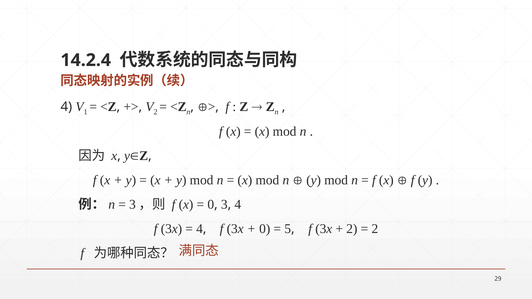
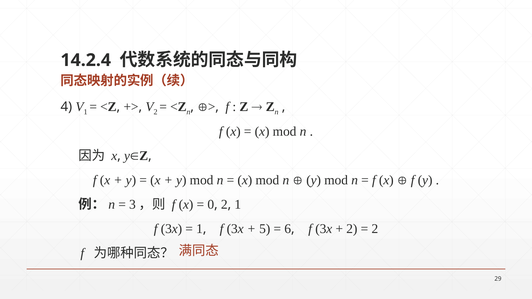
3 at (224, 205): 3 -> 2
4 at (238, 205): 4 -> 1
4 at (200, 229): 4 -> 1
0 at (265, 229): 0 -> 5
5: 5 -> 6
